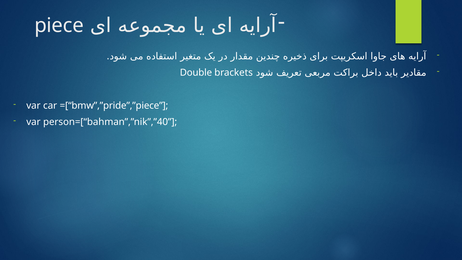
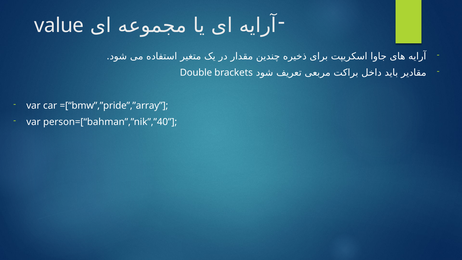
piece: piece -> value
=[“bmw”,”pride”,”piece: =[“bmw”,”pride”,”piece -> =[“bmw”,”pride”,”array
